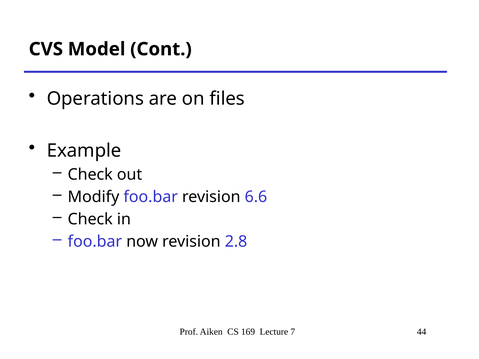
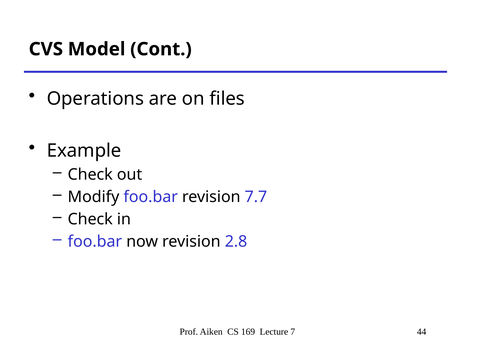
6.6: 6.6 -> 7.7
